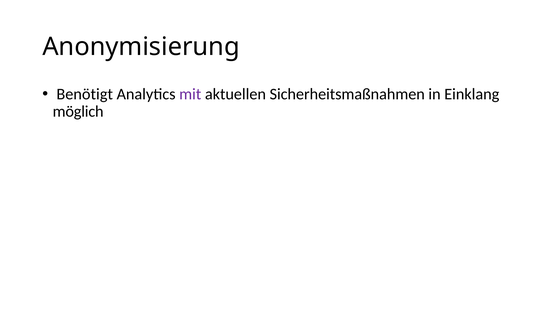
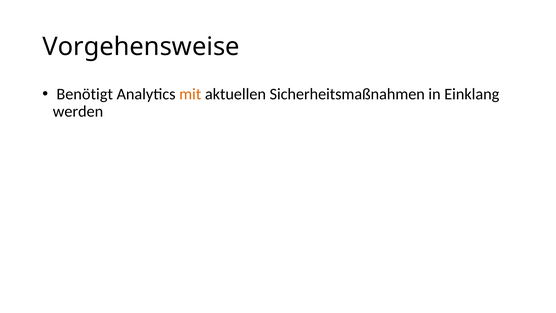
Anonymisierung: Anonymisierung -> Vorgehensweise
mit colour: purple -> orange
möglich: möglich -> werden
